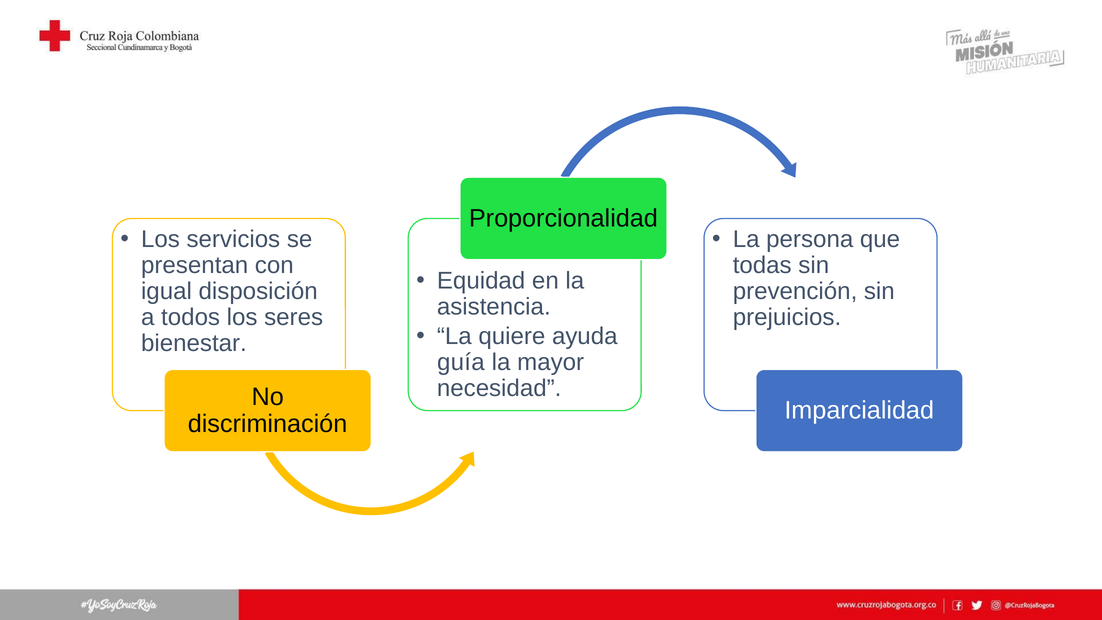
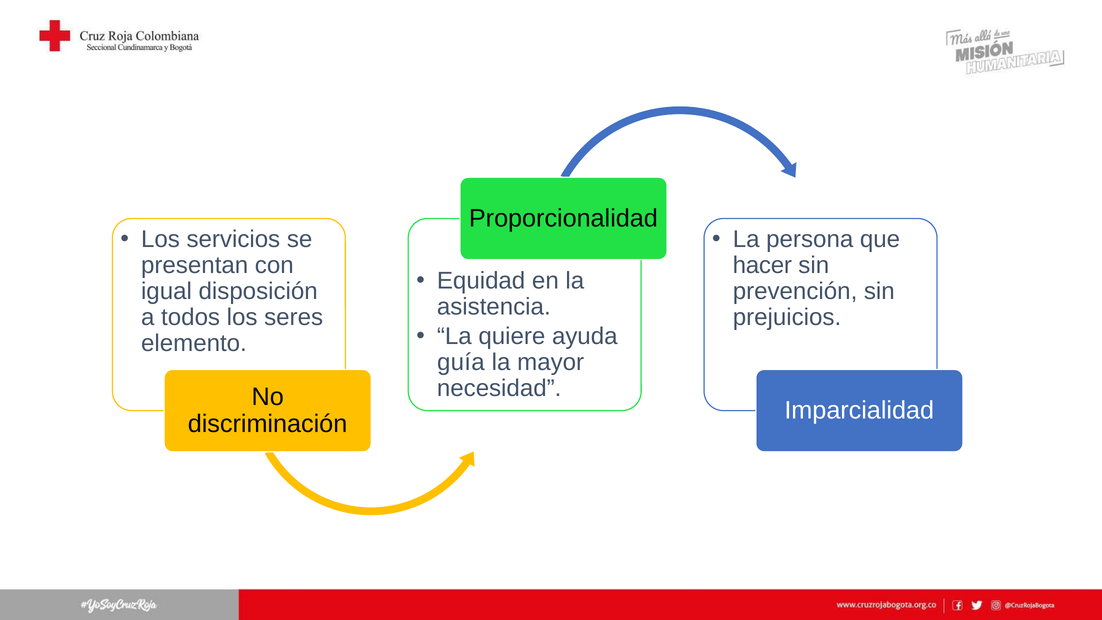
todas: todas -> hacer
bienestar: bienestar -> elemento
